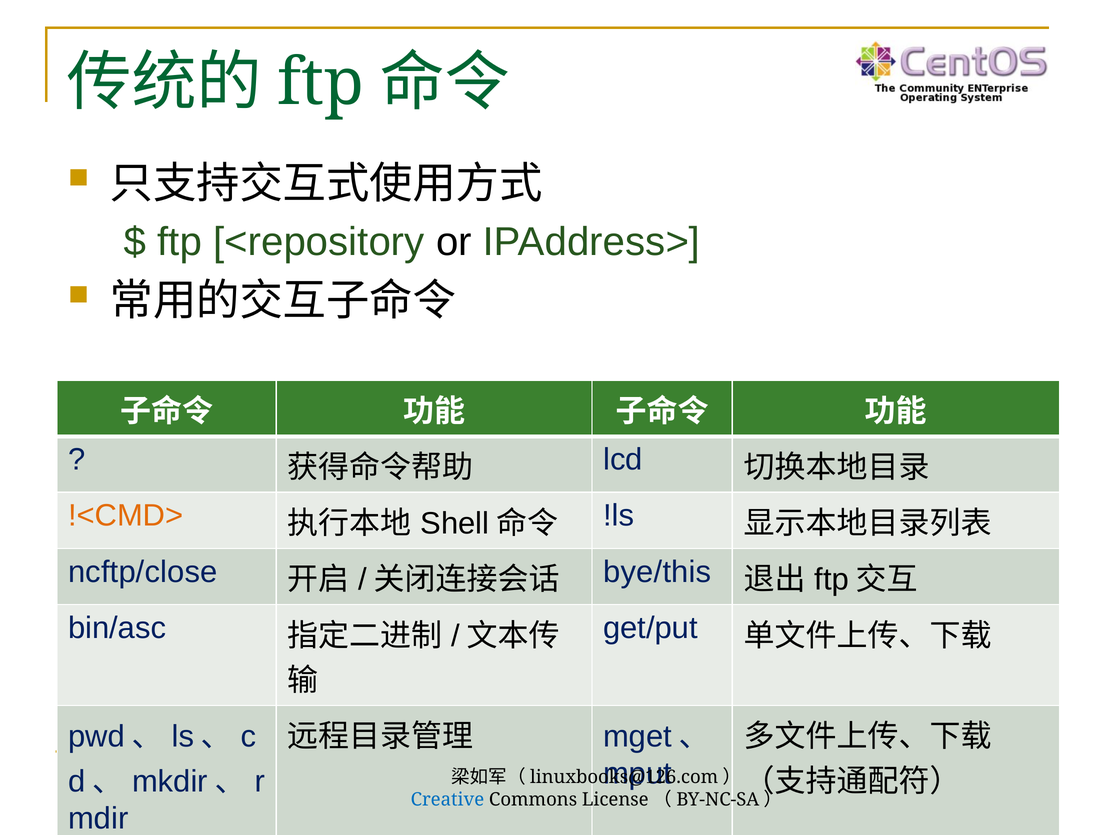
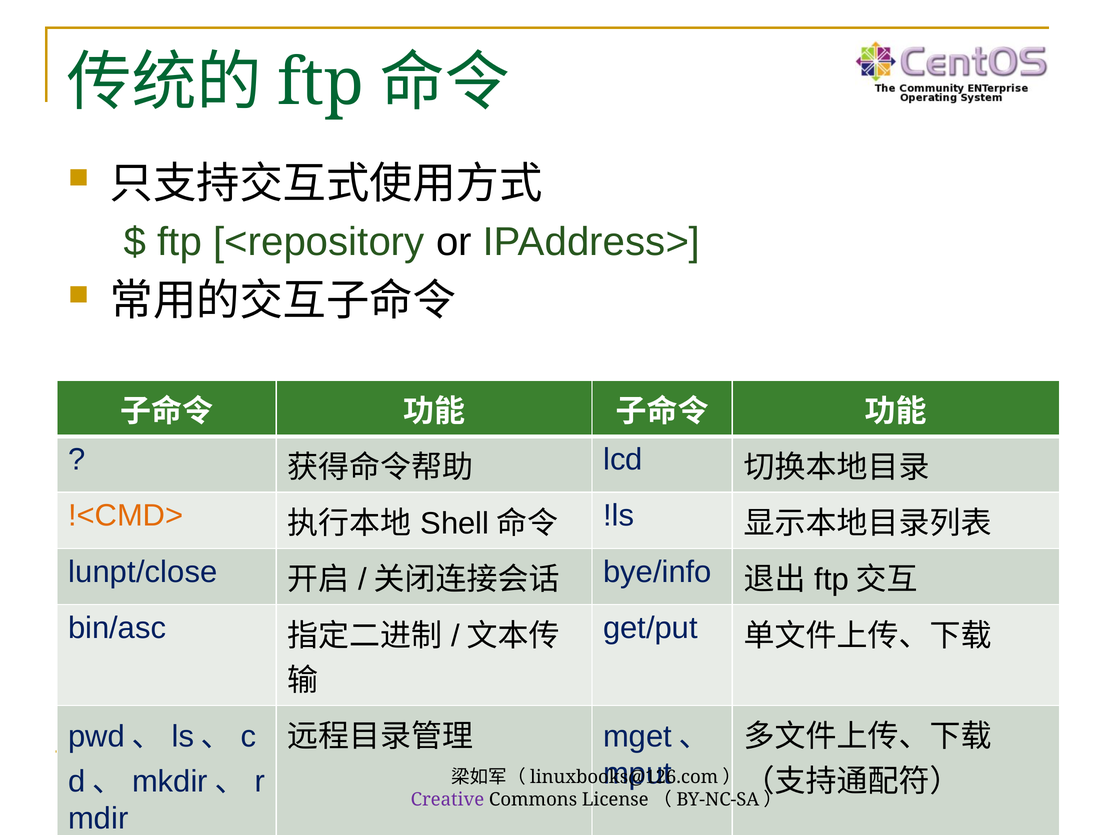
ncftp/close: ncftp/close -> lunpt/close
bye/this: bye/this -> bye/info
Creative colour: blue -> purple
